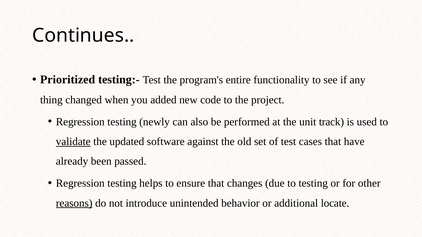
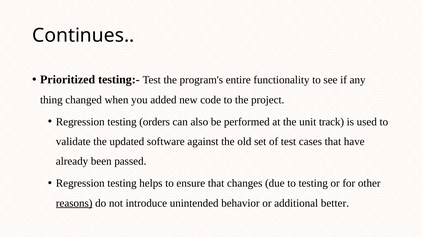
newly: newly -> orders
validate underline: present -> none
locate: locate -> better
